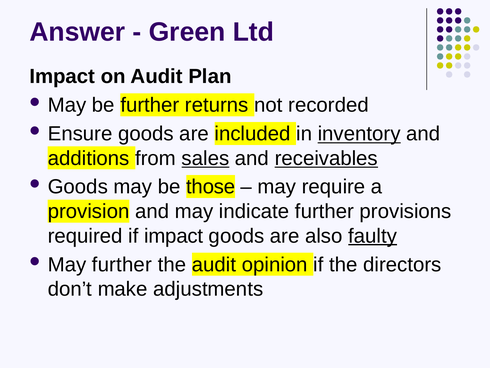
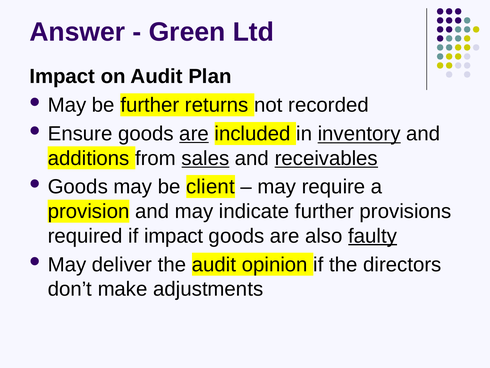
are at (194, 134) underline: none -> present
those: those -> client
May further: further -> deliver
